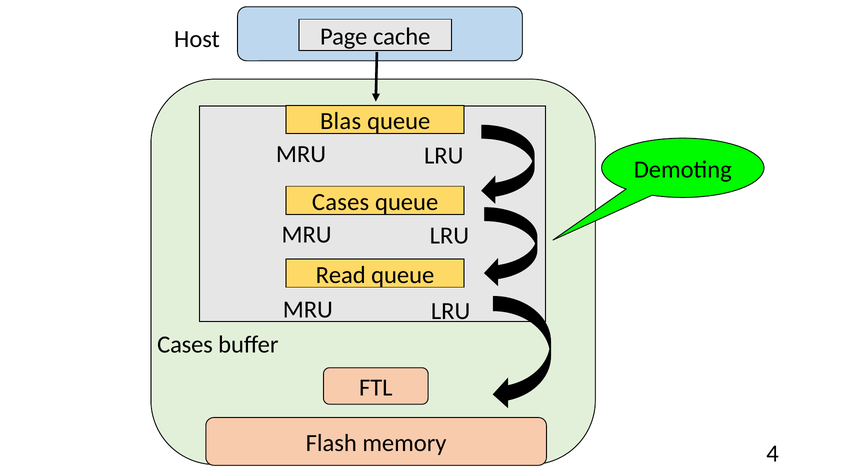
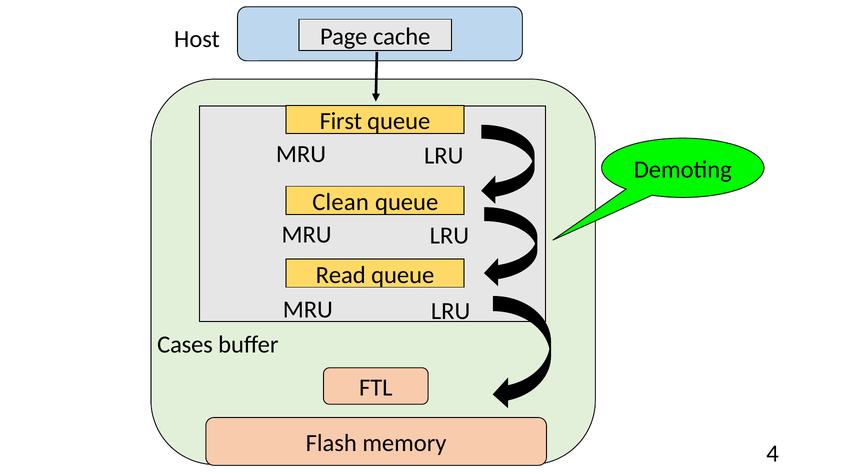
Blas: Blas -> First
Cases at (341, 202): Cases -> Clean
